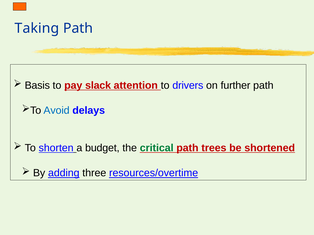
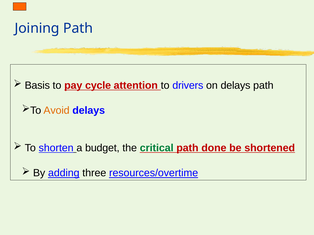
Taking: Taking -> Joining
slack: slack -> cycle
on further: further -> delays
Avoid colour: blue -> orange
trees: trees -> done
